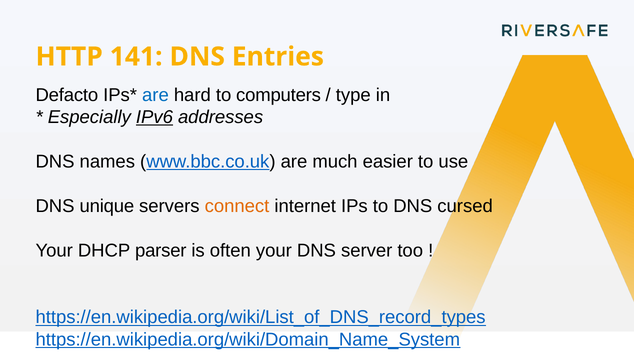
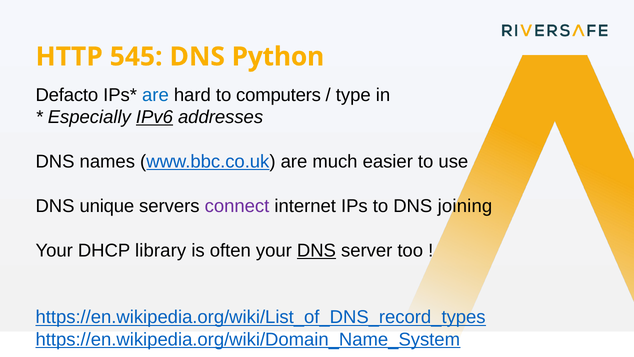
141: 141 -> 545
Entries: Entries -> Python
connect colour: orange -> purple
cursed: cursed -> joining
parser: parser -> library
DNS at (316, 250) underline: none -> present
